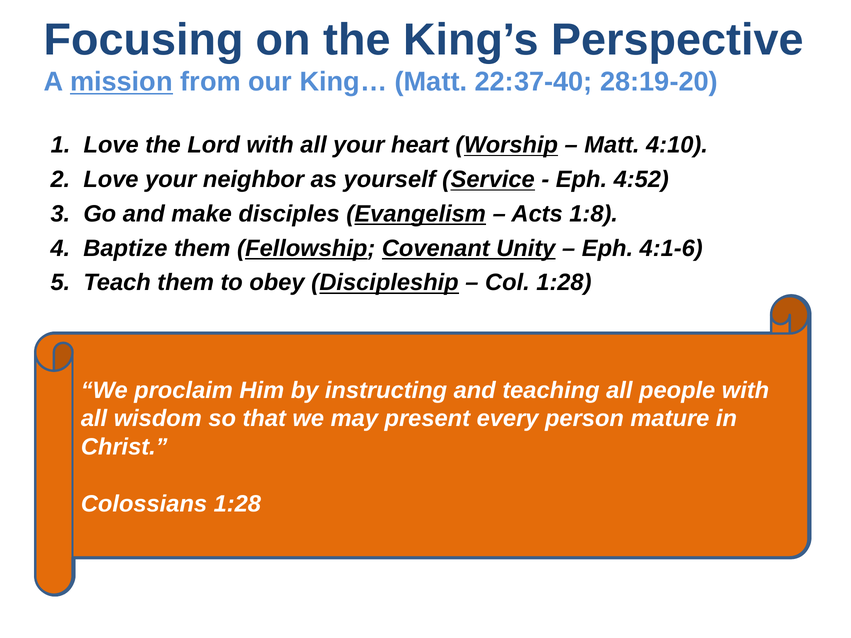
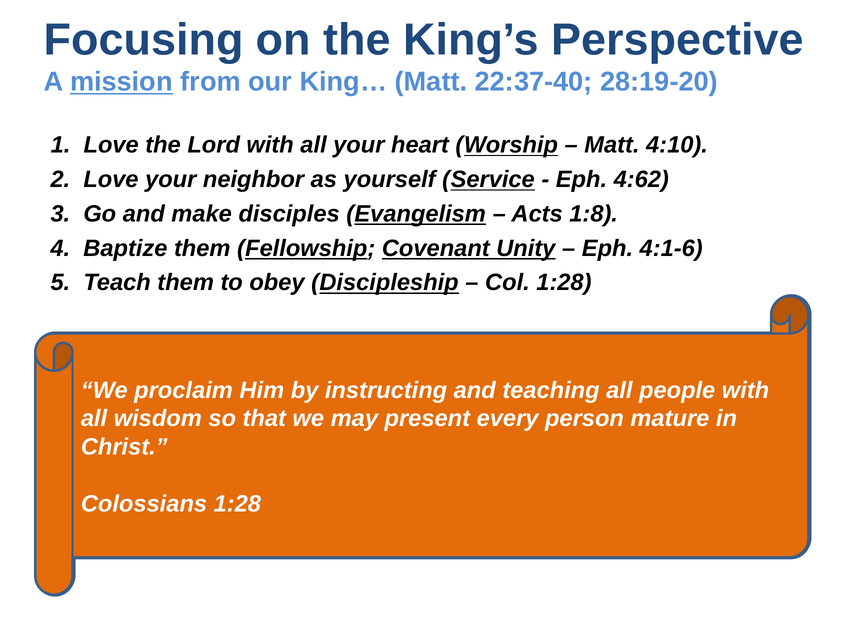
4:52: 4:52 -> 4:62
